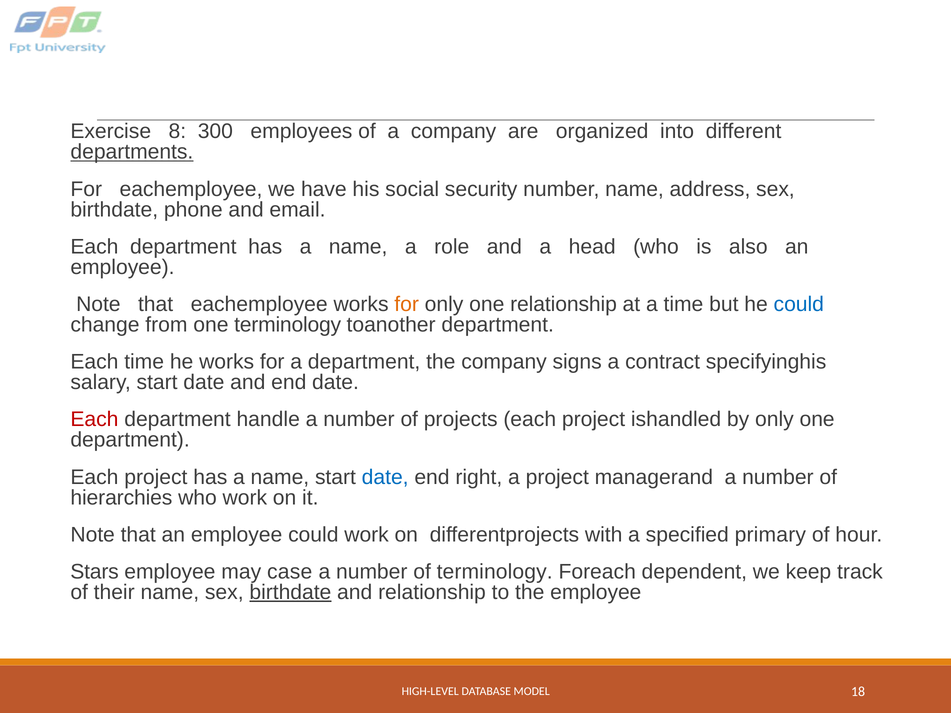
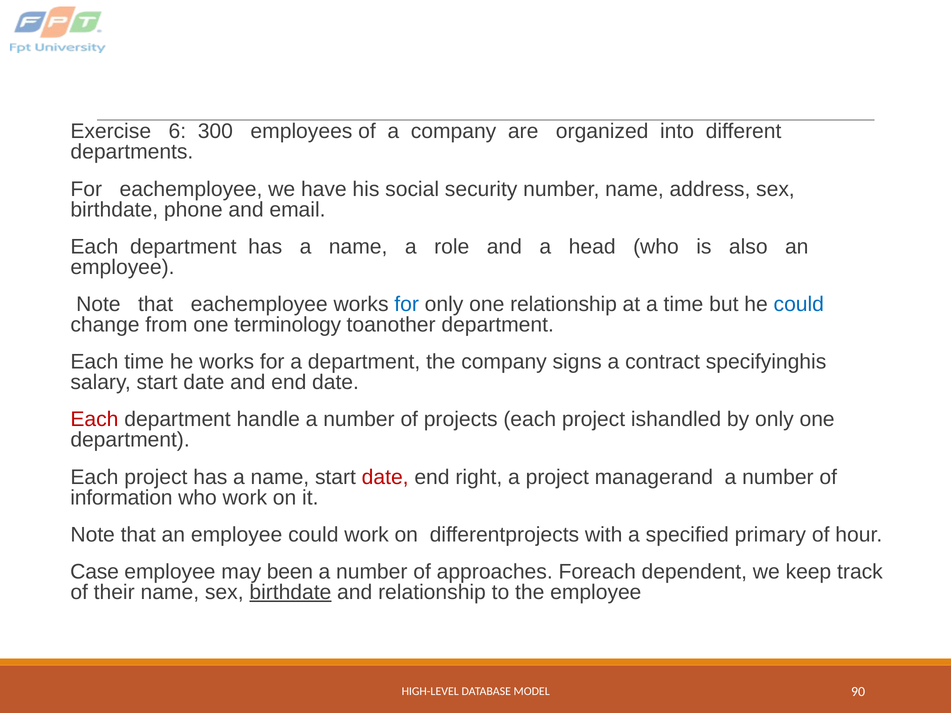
8: 8 -> 6
departments underline: present -> none
for at (407, 304) colour: orange -> blue
date at (385, 477) colour: blue -> red
hierarchies: hierarchies -> information
Stars: Stars -> Case
case: case -> been
of terminology: terminology -> approaches
18: 18 -> 90
